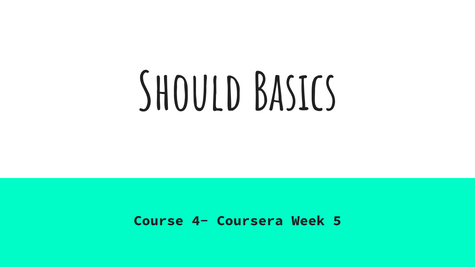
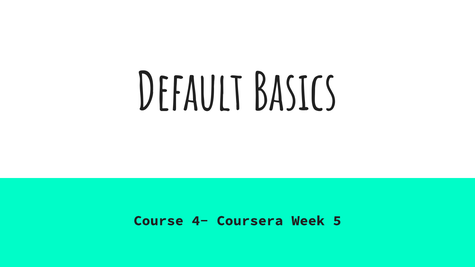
Should: Should -> Default
